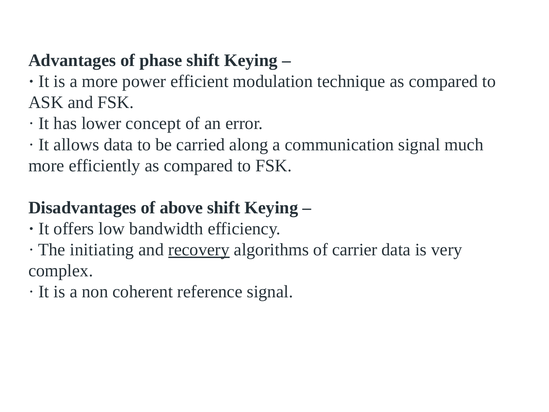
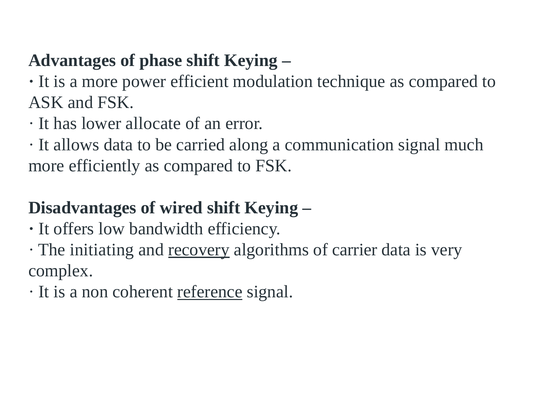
concept: concept -> allocate
above: above -> wired
reference underline: none -> present
